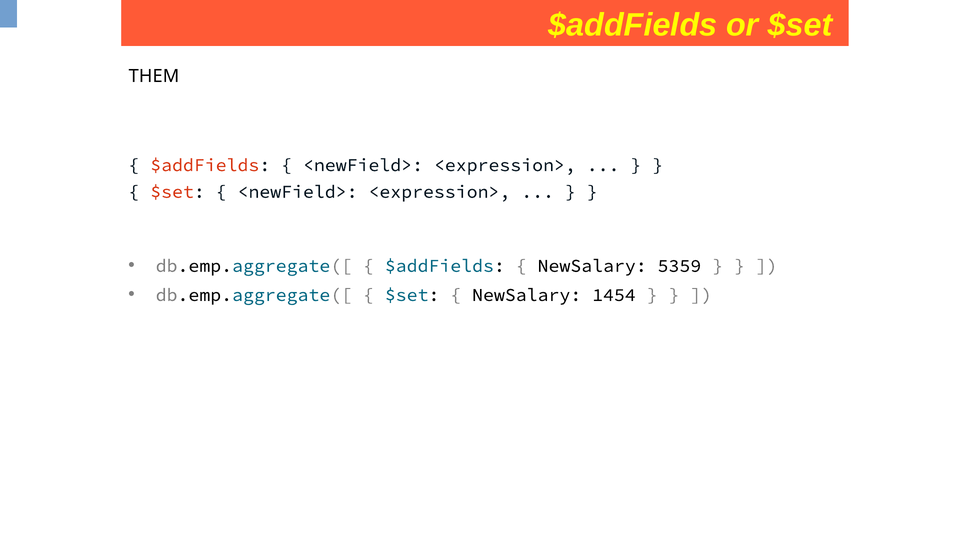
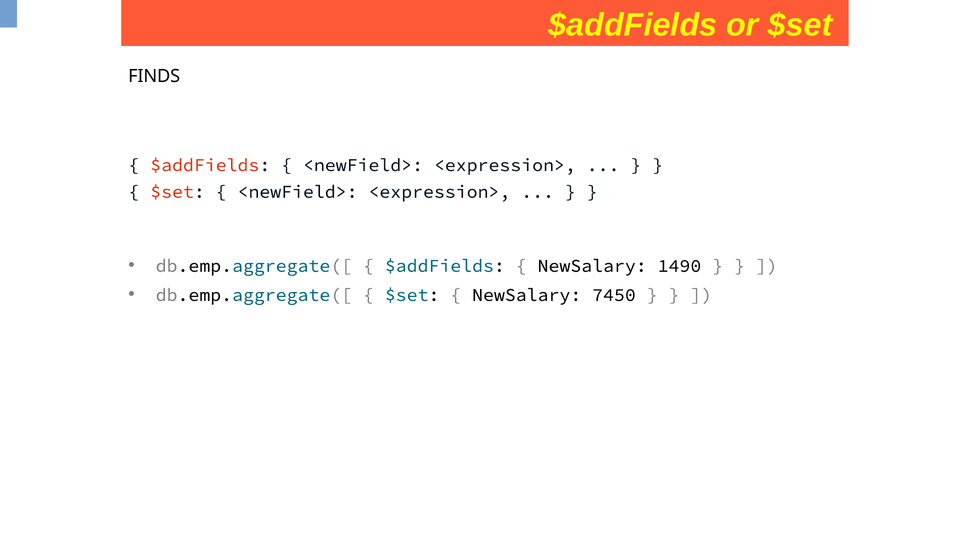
THEM: THEM -> FINDS
5359: 5359 -> 1490
1454: 1454 -> 7450
